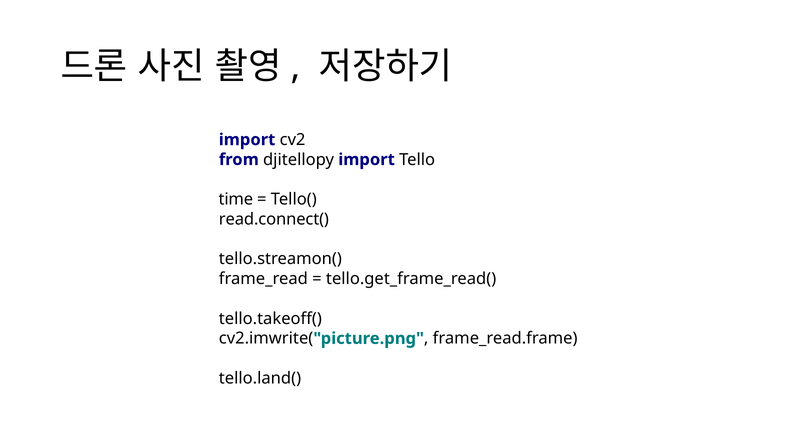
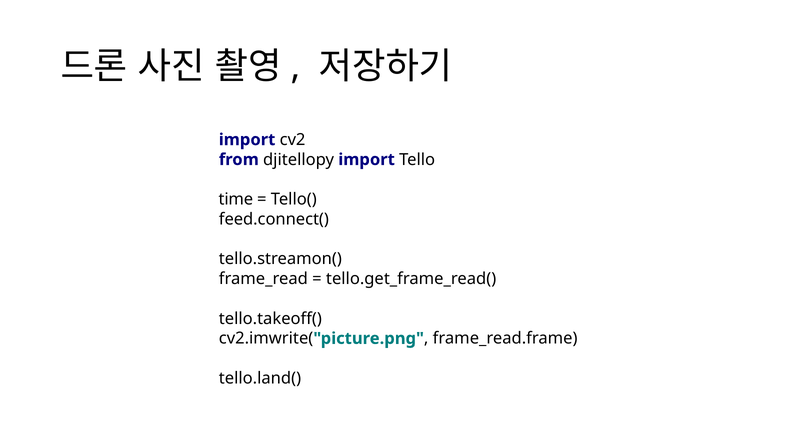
read.connect(: read.connect( -> feed.connect(
